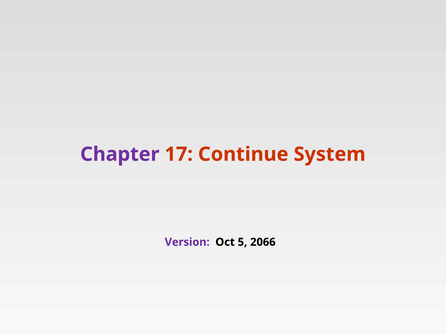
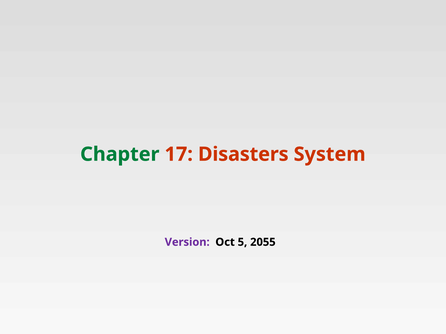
Chapter colour: purple -> green
Continue: Continue -> Disasters
2066: 2066 -> 2055
